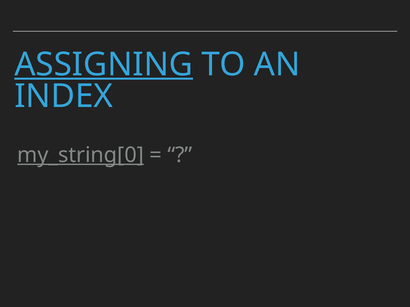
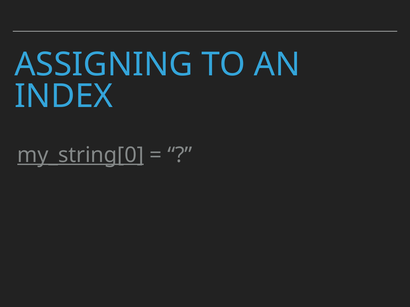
ASSIGNING underline: present -> none
